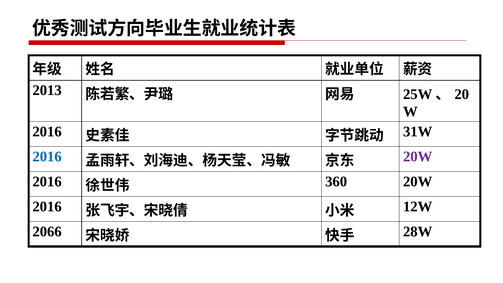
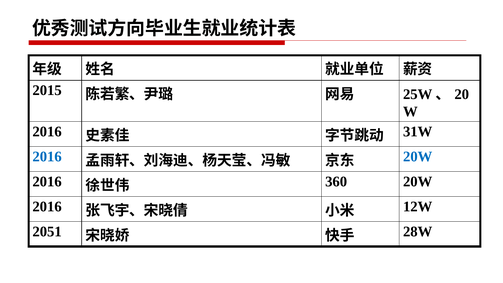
2013: 2013 -> 2015
20W at (418, 157) colour: purple -> blue
2066: 2066 -> 2051
